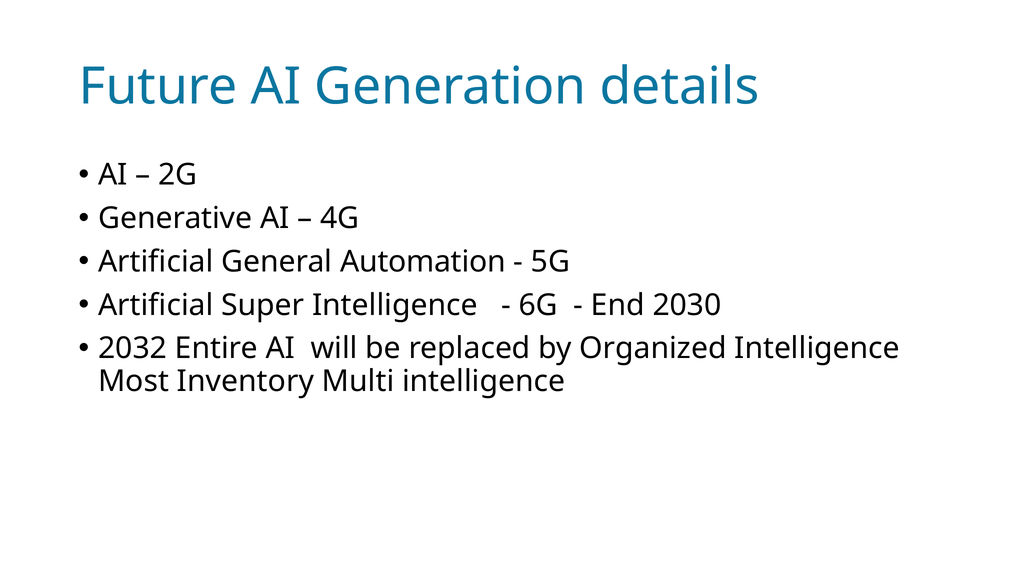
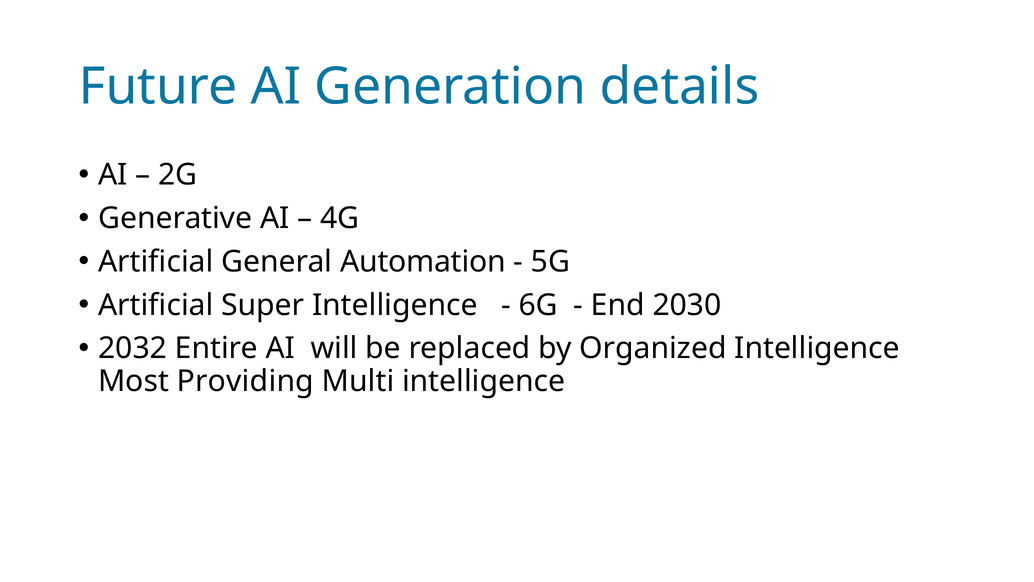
Inventory: Inventory -> Providing
